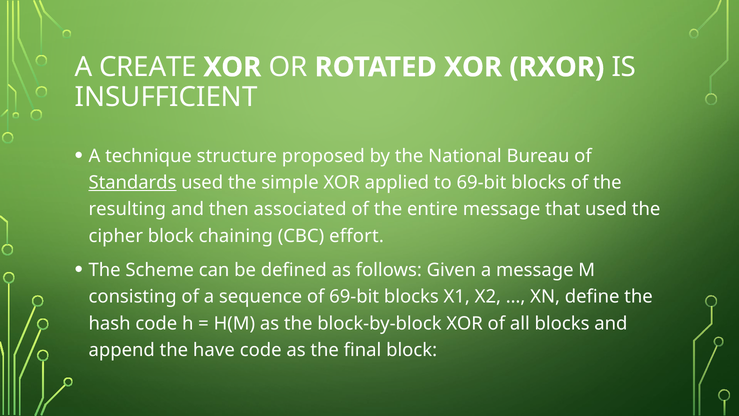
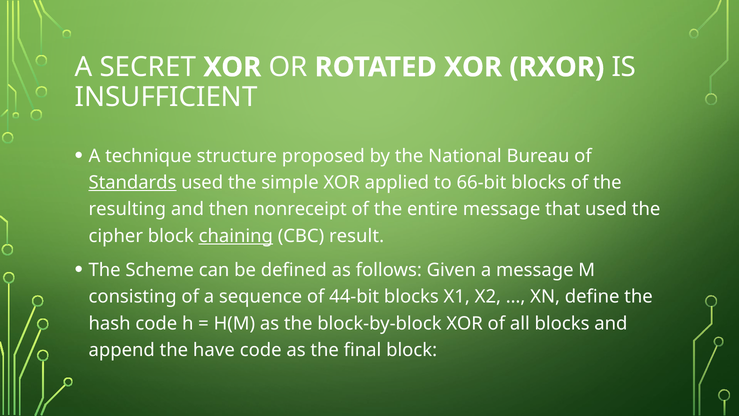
CREATE: CREATE -> SECRET
to 69-bit: 69-bit -> 66-bit
associated: associated -> nonreceipt
chaining underline: none -> present
effort: effort -> result
of 69-bit: 69-bit -> 44-bit
